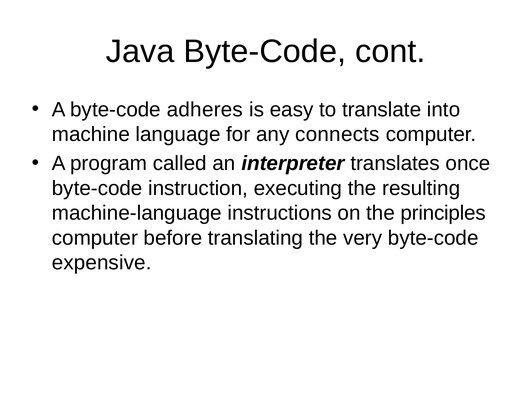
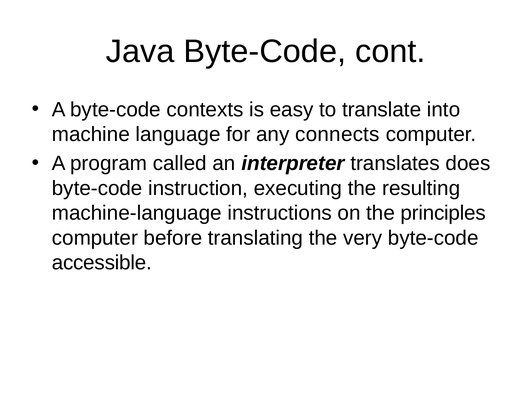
adheres: adheres -> contexts
once: once -> does
expensive: expensive -> accessible
